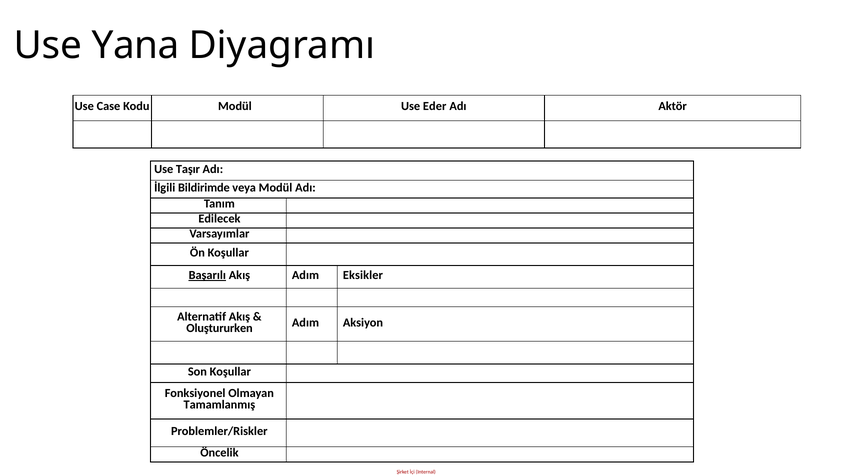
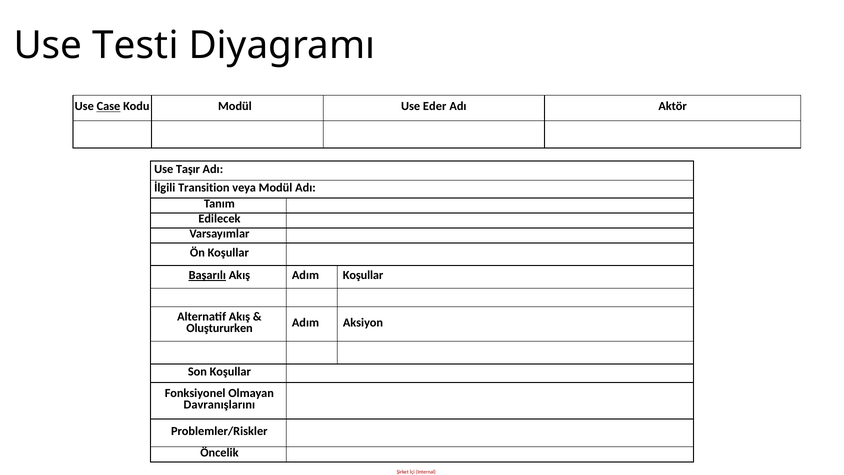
Yana: Yana -> Testi
Case underline: none -> present
Bildirimde: Bildirimde -> Transition
Adım Eksikler: Eksikler -> Koşullar
Tamamlanmış: Tamamlanmış -> Davranışlarını
